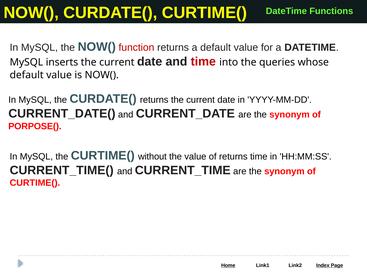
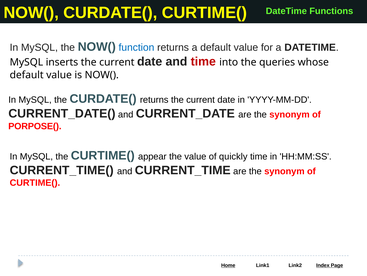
function colour: red -> blue
without: without -> appear
of returns: returns -> quickly
